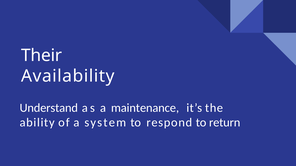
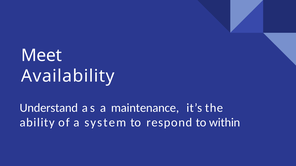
Their: Their -> Meet
return: return -> within
